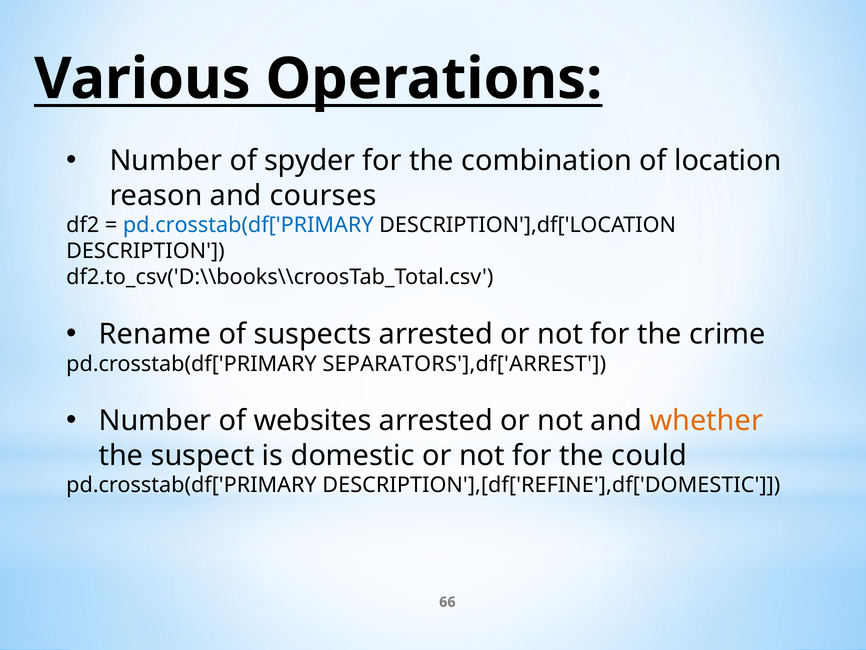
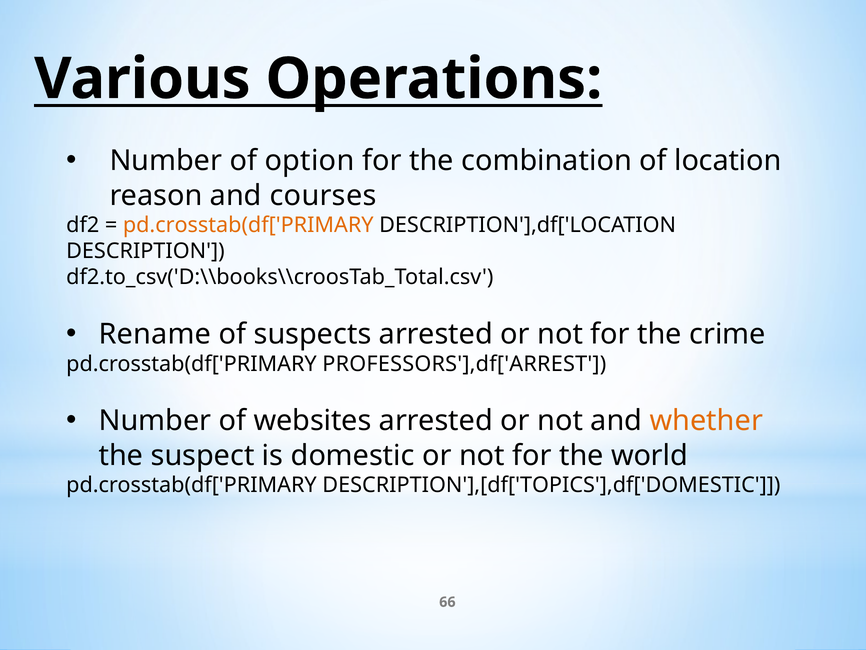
spyder: spyder -> option
pd.crosstab(df['PRIMARY at (248, 225) colour: blue -> orange
SEPARATORS'],df['ARREST: SEPARATORS'],df['ARREST -> PROFESSORS'],df['ARREST
could: could -> world
DESCRIPTION'],[df['REFINE'],df['DOMESTIC: DESCRIPTION'],[df['REFINE'],df['DOMESTIC -> DESCRIPTION'],[df['TOPICS'],df['DOMESTIC
